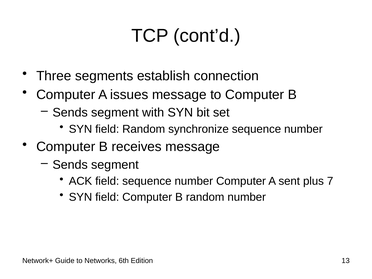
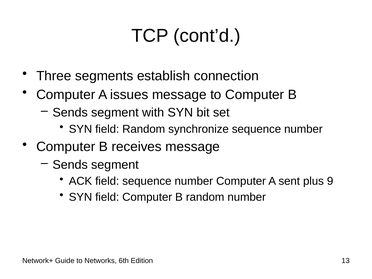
7: 7 -> 9
